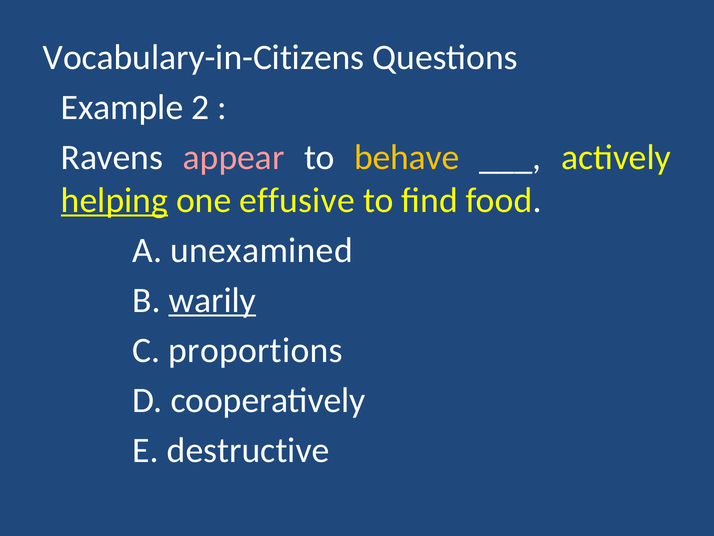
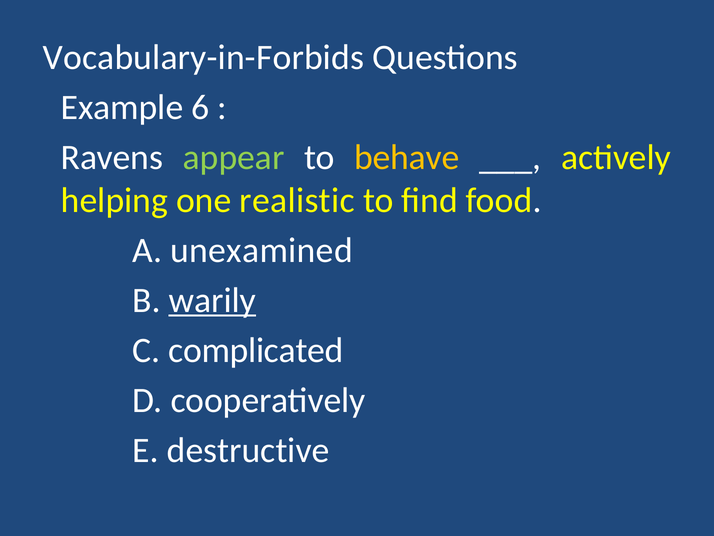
Vocabulary-in-Citizens: Vocabulary-in-Citizens -> Vocabulary-in-Forbids
2: 2 -> 6
appear colour: pink -> light green
helping underline: present -> none
effusive: effusive -> realistic
proportions: proportions -> complicated
